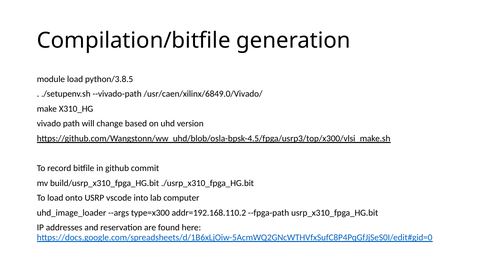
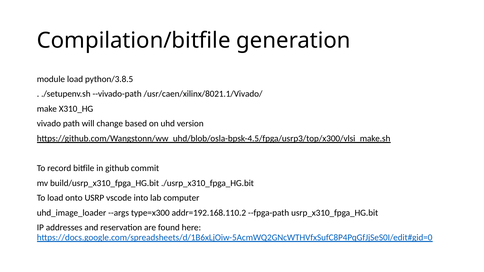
/usr/caen/xilinx/6849.0/Vivado/: /usr/caen/xilinx/6849.0/Vivado/ -> /usr/caen/xilinx/8021.1/Vivado/
